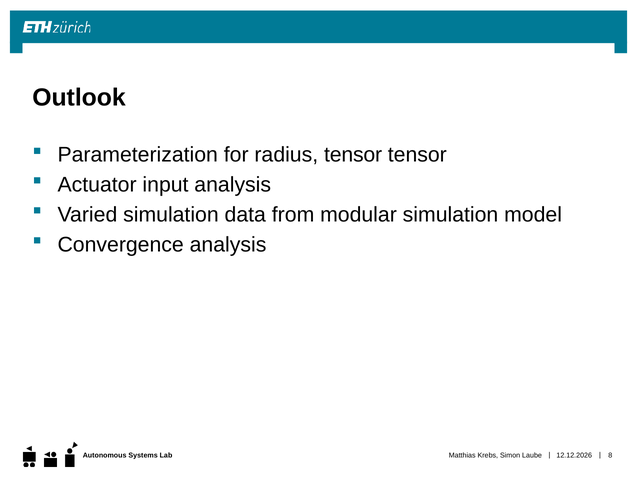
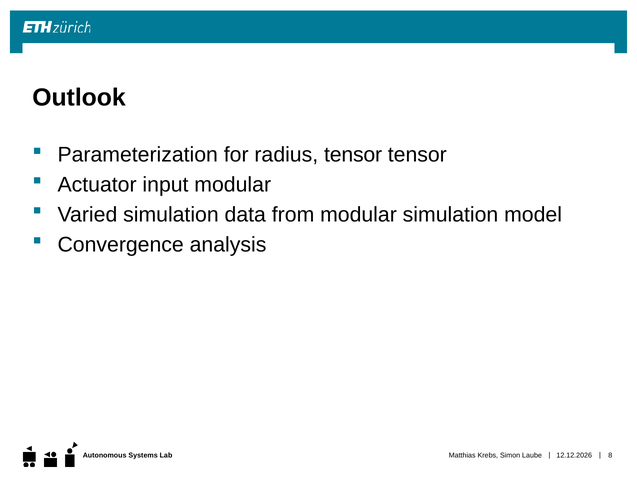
input analysis: analysis -> modular
